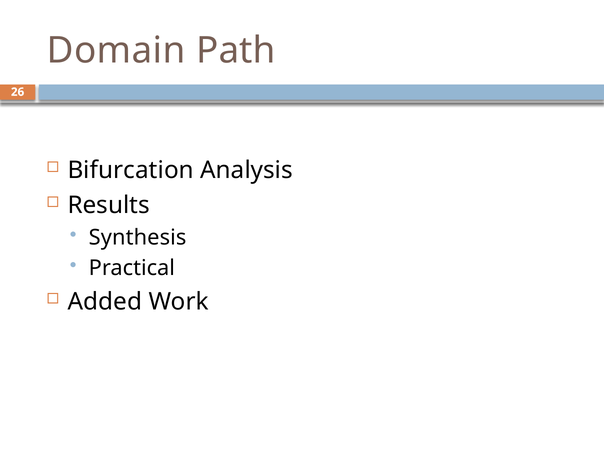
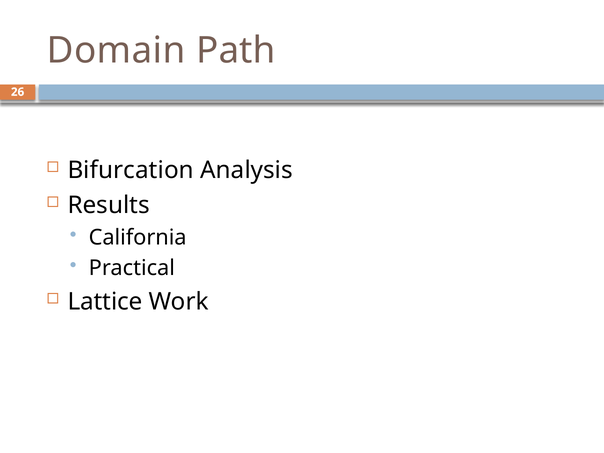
Synthesis: Synthesis -> California
Added: Added -> Lattice
